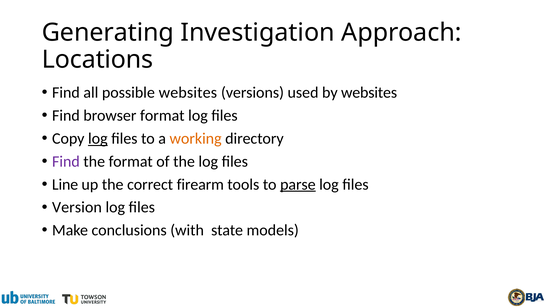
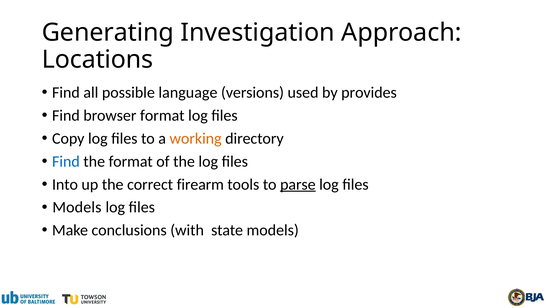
possible websites: websites -> language
by websites: websites -> provides
log at (98, 139) underline: present -> none
Find at (66, 162) colour: purple -> blue
Line: Line -> Into
Version at (77, 208): Version -> Models
